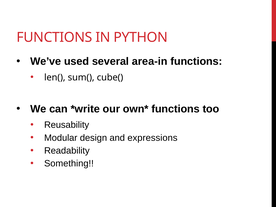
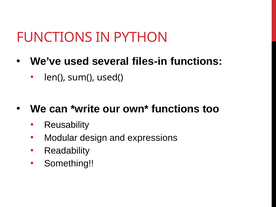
area-in: area-in -> files-in
cube(: cube( -> used(
